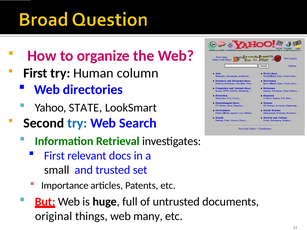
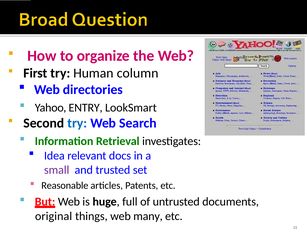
STATE: STATE -> ENTRY
First at (54, 156): First -> Idea
small colour: black -> purple
Importance: Importance -> Reasonable
